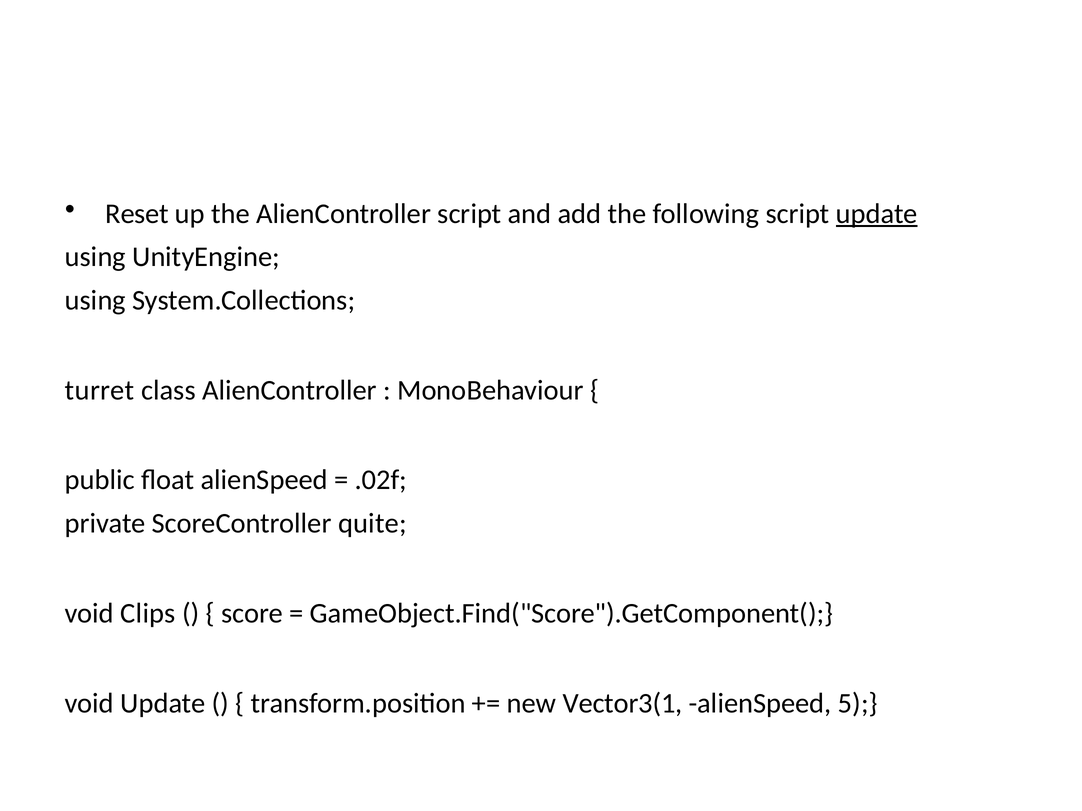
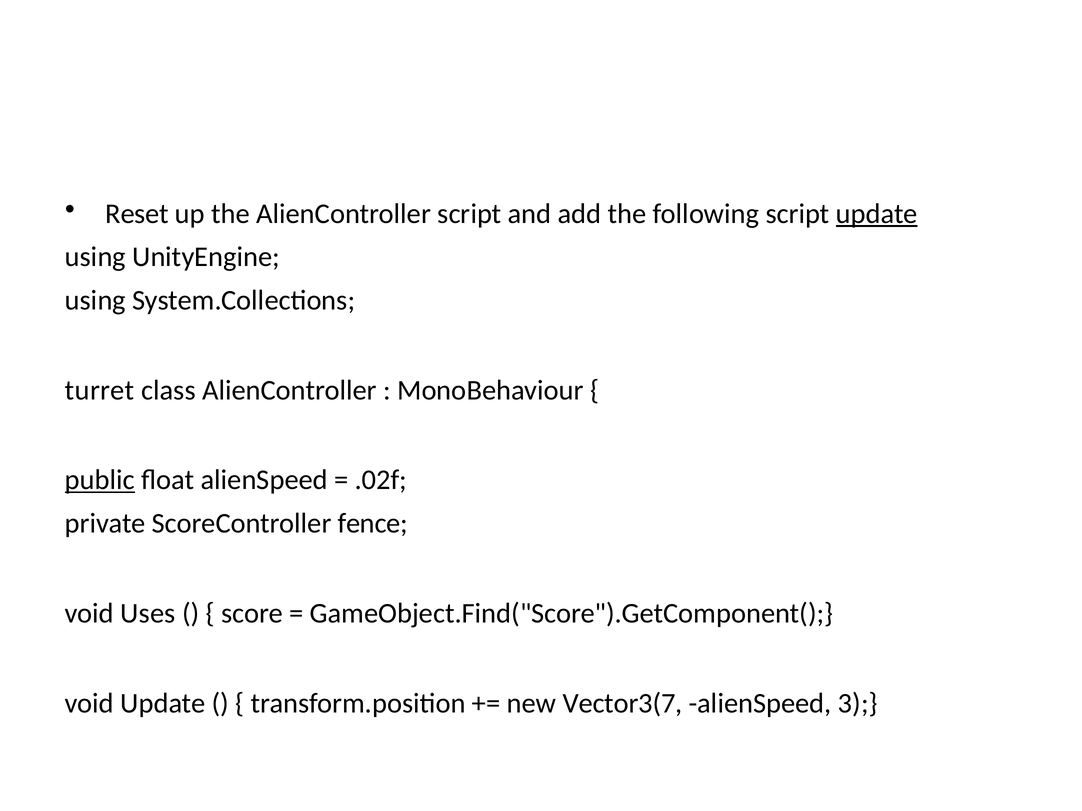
public underline: none -> present
quite: quite -> fence
Clips: Clips -> Uses
Vector3(1: Vector3(1 -> Vector3(7
5: 5 -> 3
